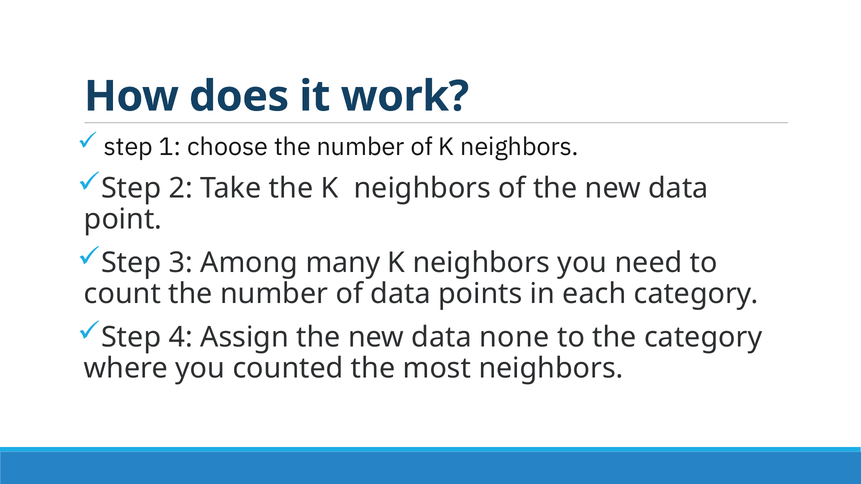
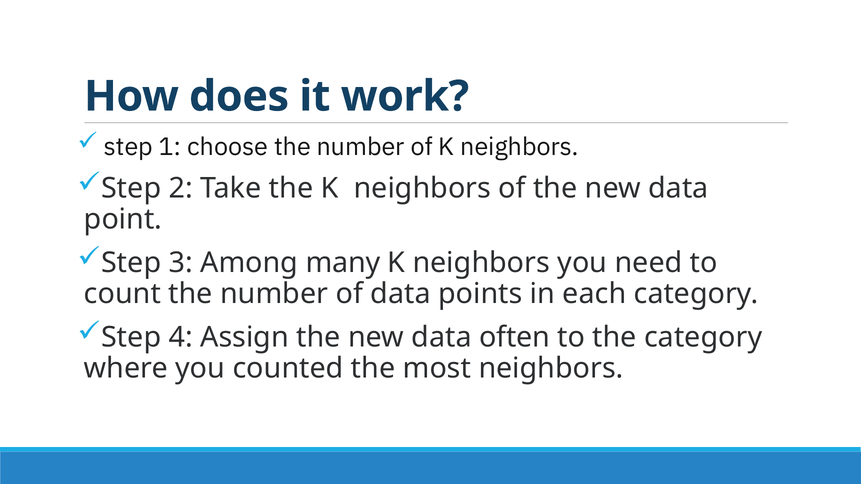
none: none -> often
